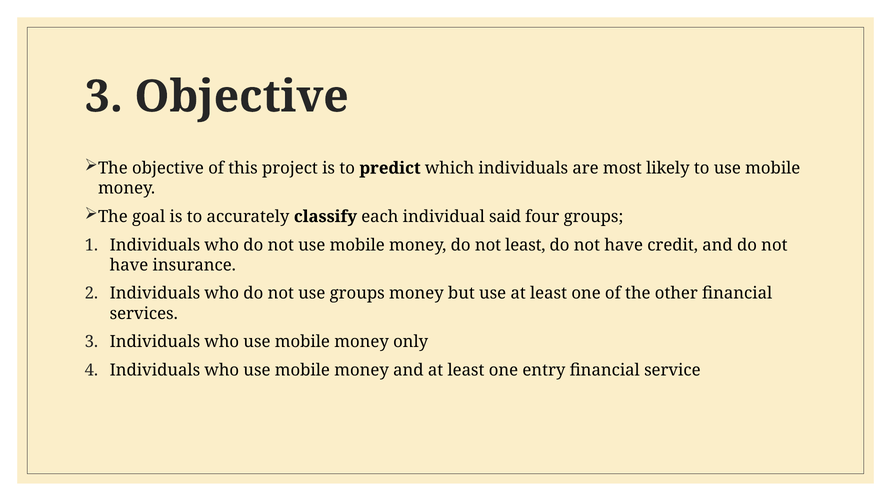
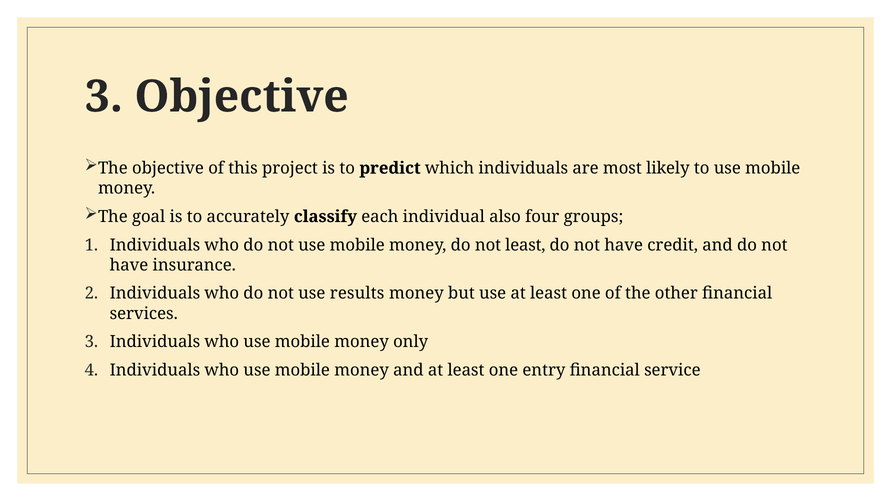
said: said -> also
use groups: groups -> results
